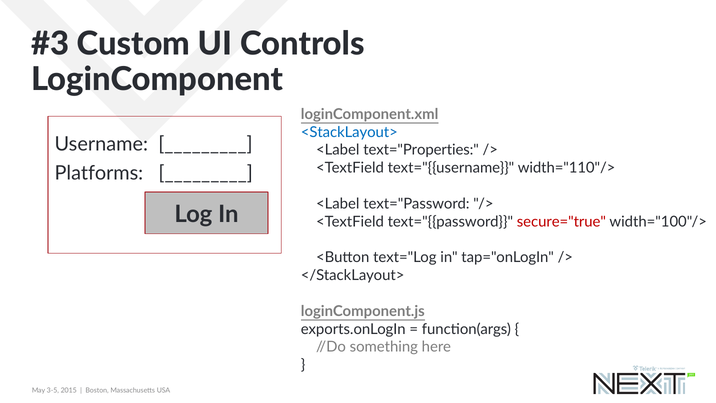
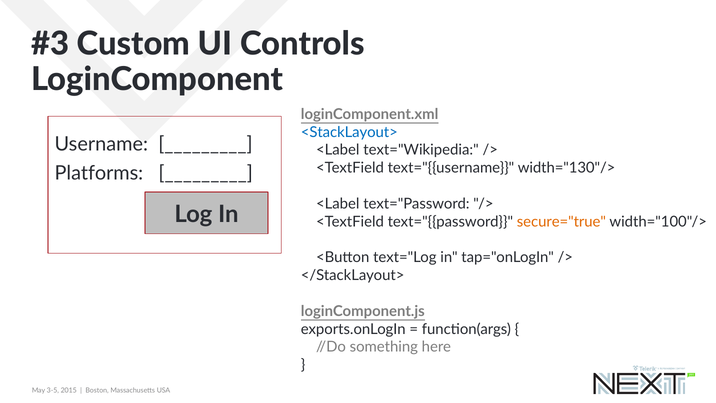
text="Properties: text="Properties -> text="Wikipedia
width="110"/>: width="110"/> -> width="130"/>
secure="true colour: red -> orange
